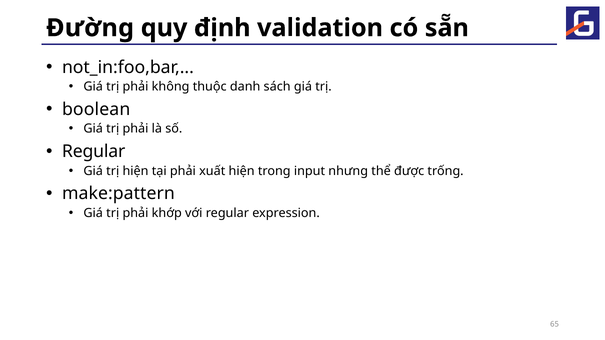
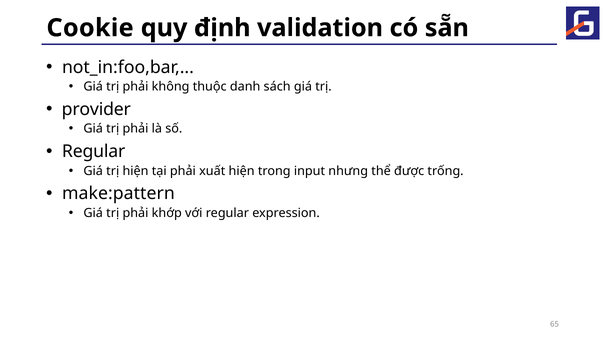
Đường: Đường -> Cookie
boolean: boolean -> provider
